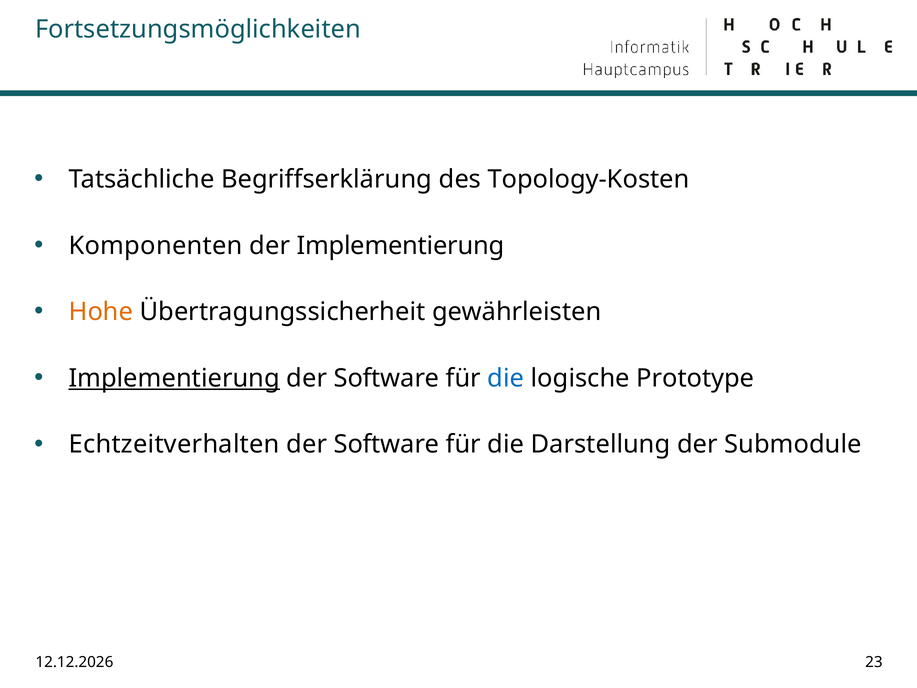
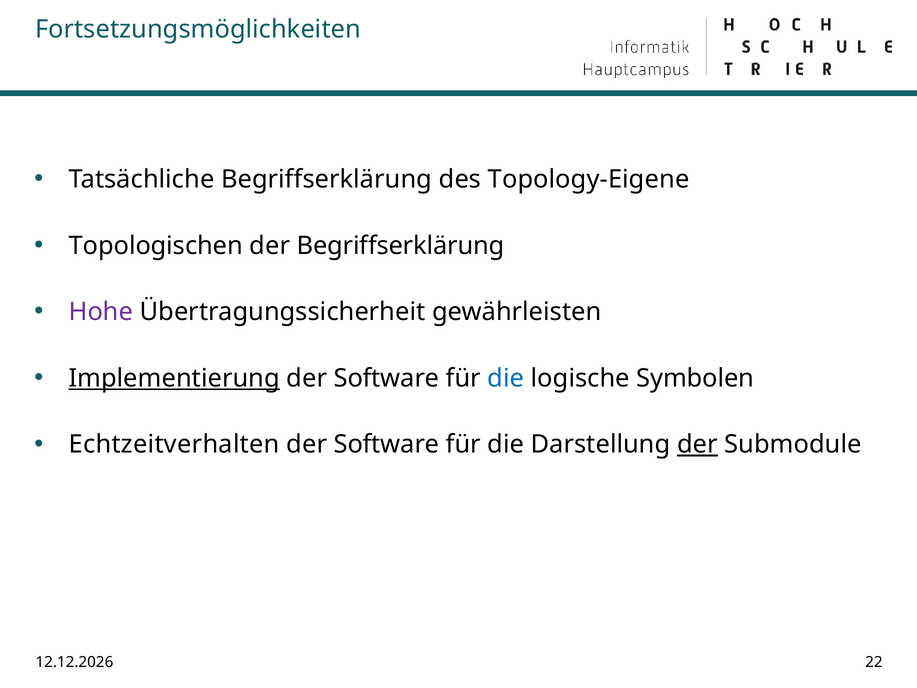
Topology-Kosten: Topology-Kosten -> Topology-Eigene
Komponenten: Komponenten -> Topologischen
der Implementierung: Implementierung -> Begriffserklärung
Hohe colour: orange -> purple
Prototype: Prototype -> Symbolen
der at (697, 444) underline: none -> present
23: 23 -> 22
